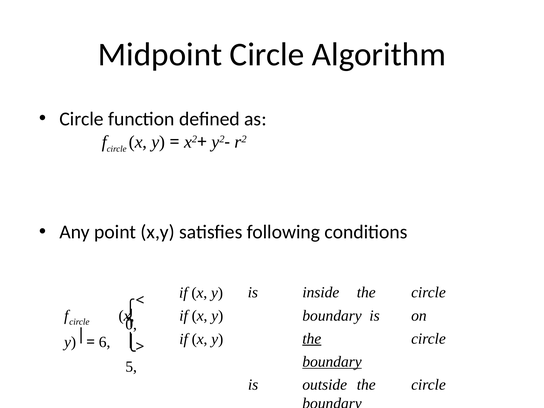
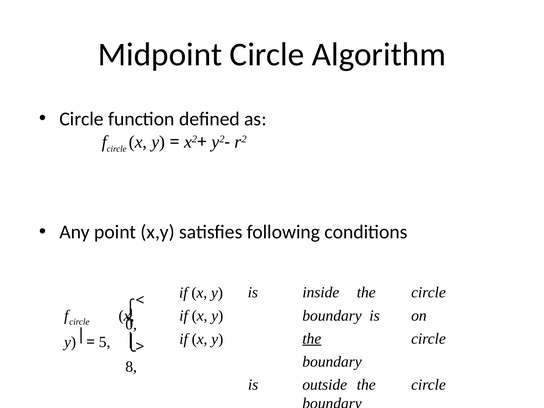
6: 6 -> 5
boundary at (332, 362) underline: present -> none
5: 5 -> 8
